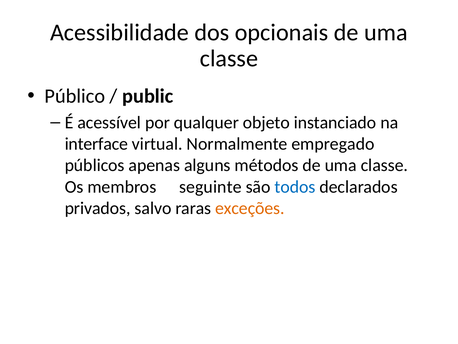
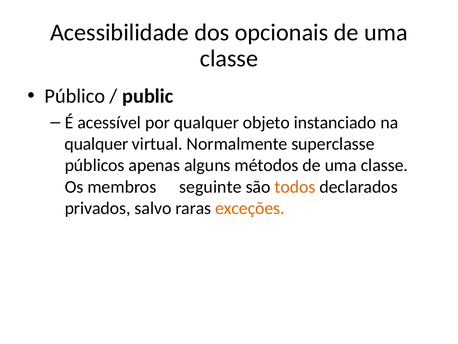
interface at (96, 144): interface -> qualquer
empregado: empregado -> superclasse
todos colour: blue -> orange
